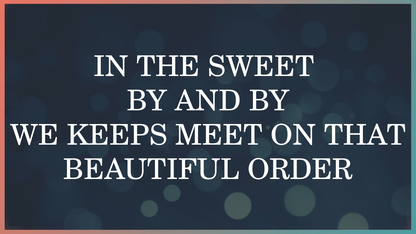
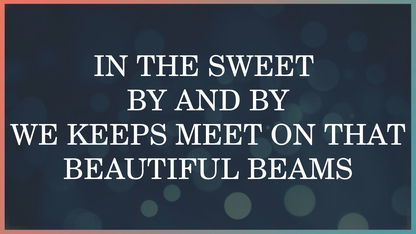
ORDER: ORDER -> BEAMS
